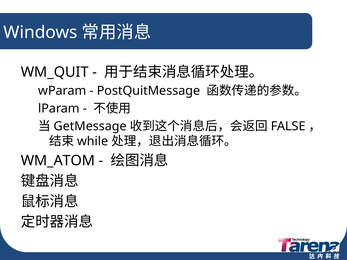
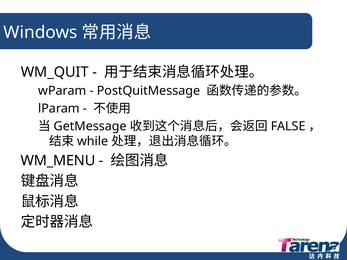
WM_ATOM: WM_ATOM -> WM_MENU
